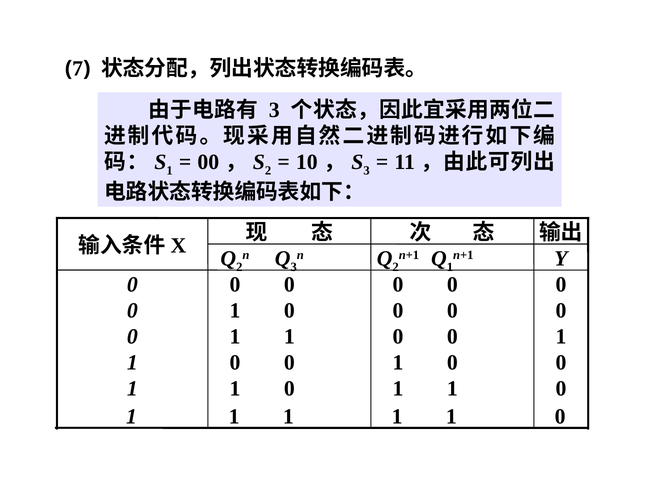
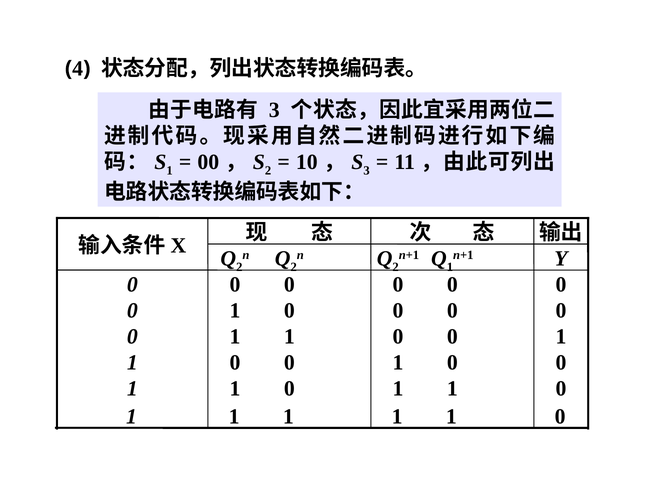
7: 7 -> 4
3 at (294, 267): 3 -> 2
